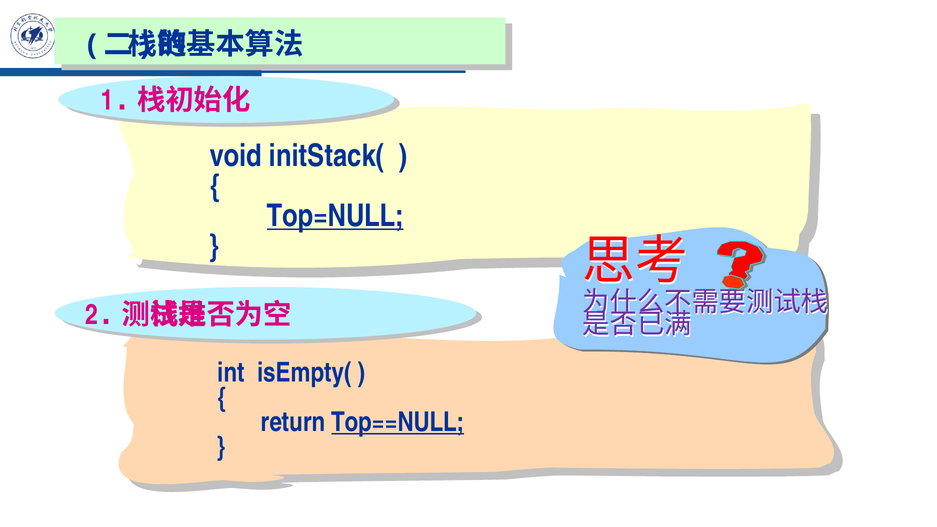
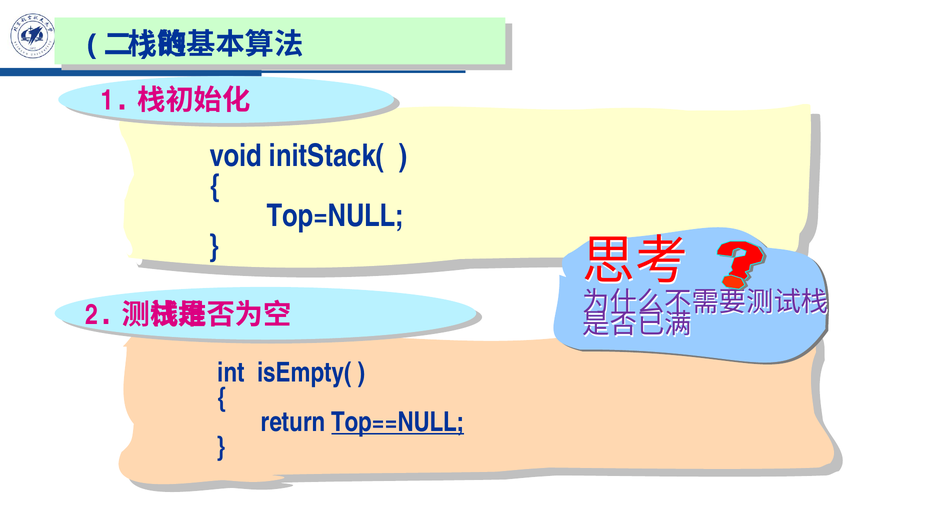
Top=NULL underline: present -> none
